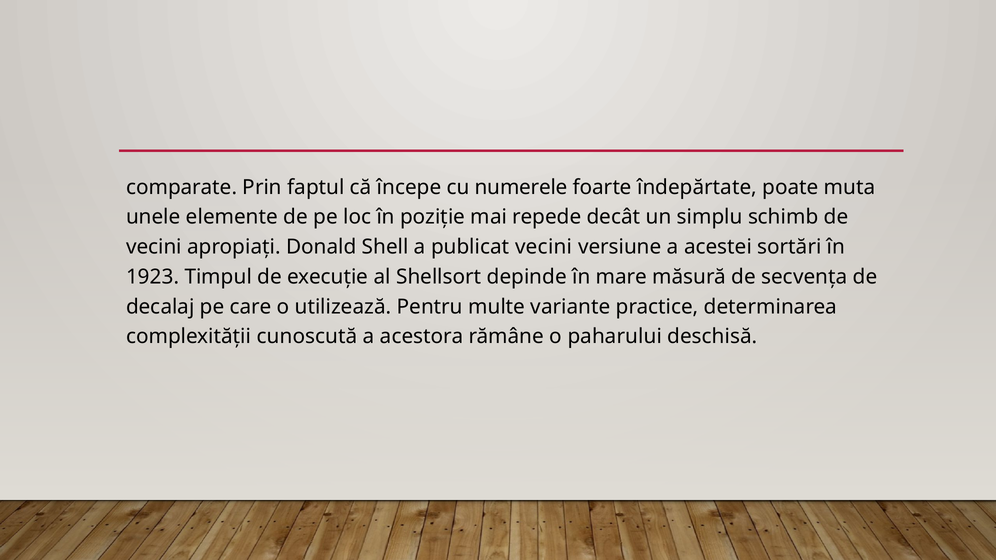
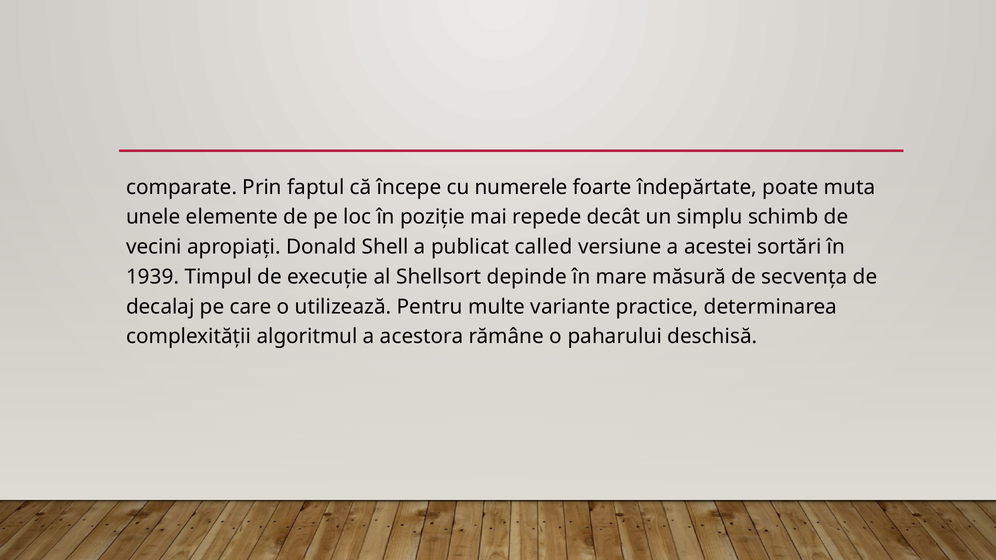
publicat vecini: vecini -> called
1923: 1923 -> 1939
cunoscută: cunoscută -> algoritmul
